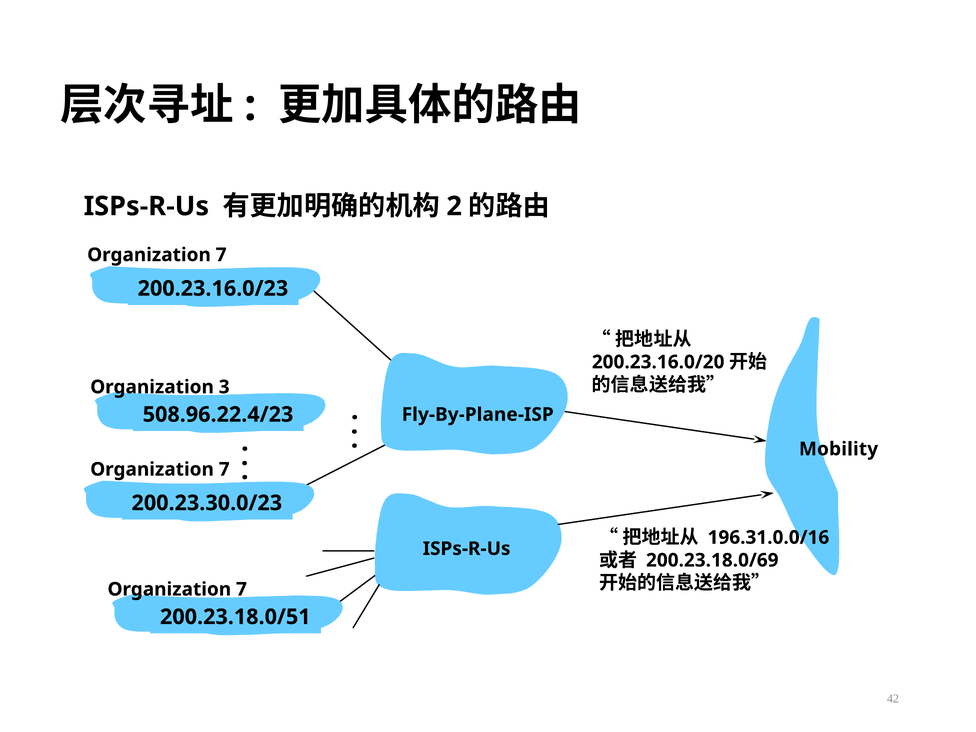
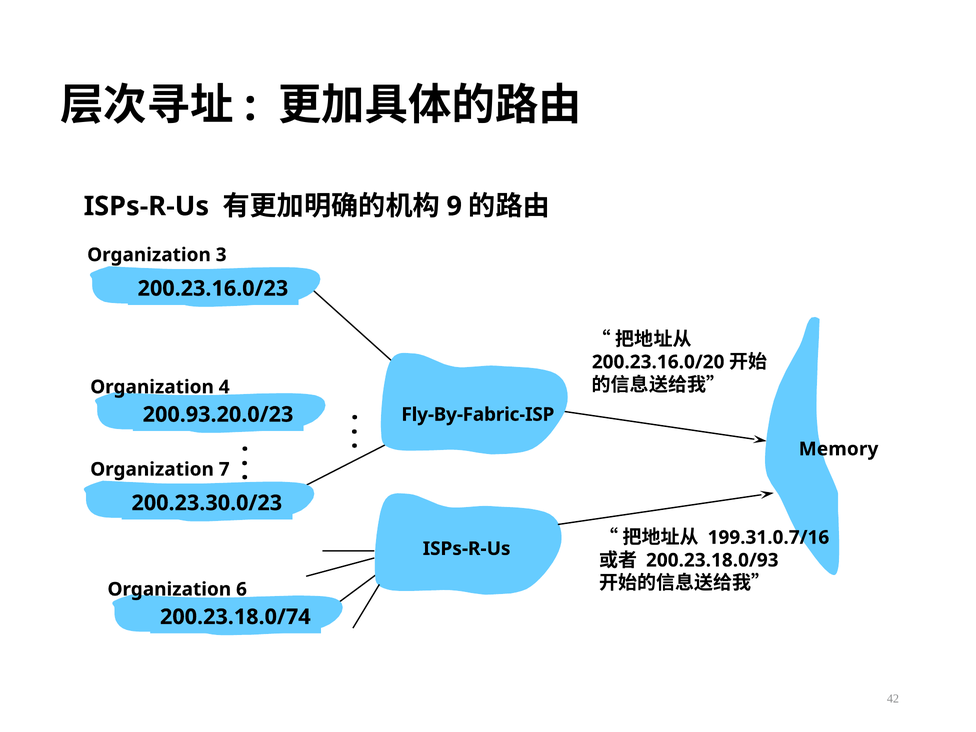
2: 2 -> 9
7 at (221, 255): 7 -> 3
3: 3 -> 4
508.96.22.4/23: 508.96.22.4/23 -> 200.93.20.0/23
Fly-By-Plane-ISP: Fly-By-Plane-ISP -> Fly-By-Fabric-ISP
Mobility: Mobility -> Memory
196.31.0.0/16: 196.31.0.0/16 -> 199.31.0.7/16
200.23.18.0/69: 200.23.18.0/69 -> 200.23.18.0/93
7 at (241, 589): 7 -> 6
200.23.18.0/51: 200.23.18.0/51 -> 200.23.18.0/74
